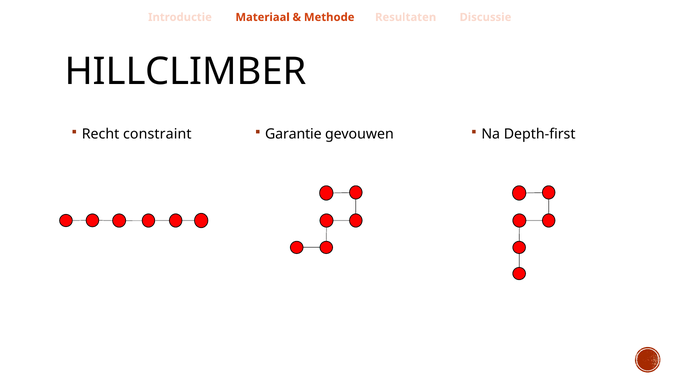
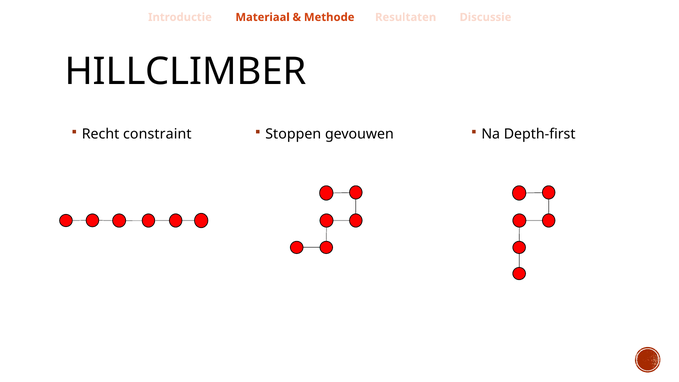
Garantie: Garantie -> Stoppen
